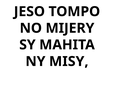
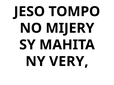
MISY: MISY -> VERY
